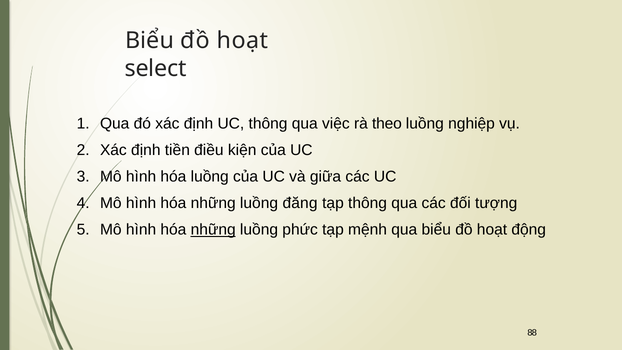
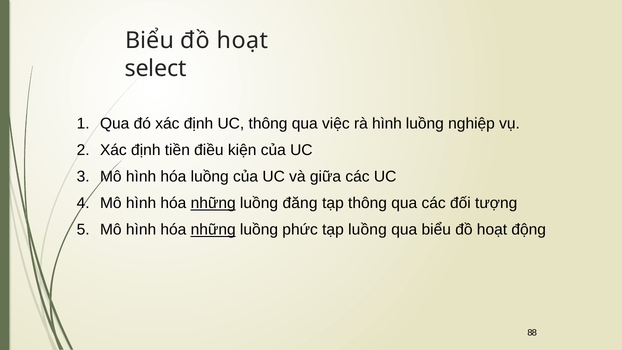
rà theo: theo -> hình
những at (213, 203) underline: none -> present
tạp mệnh: mệnh -> luồng
